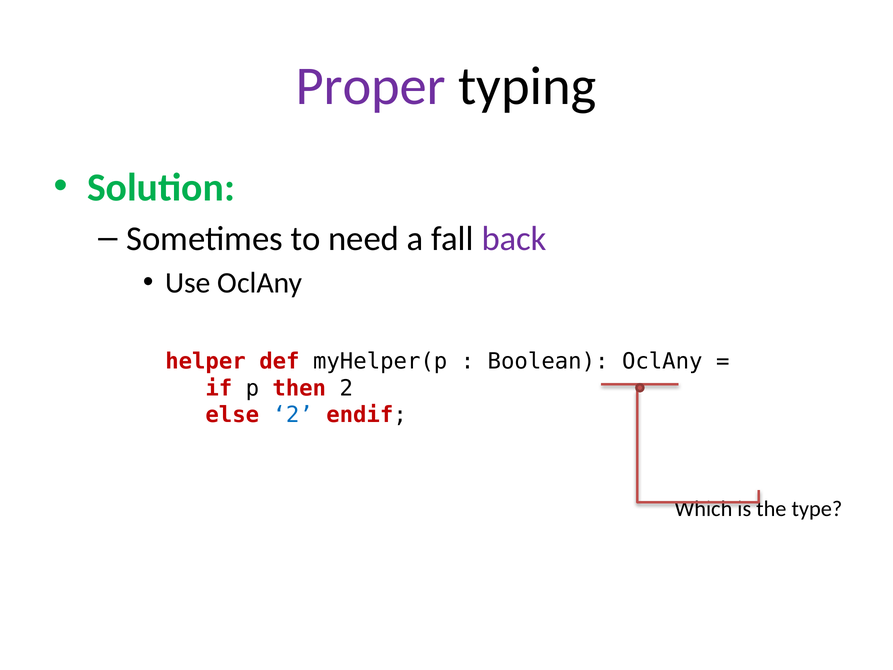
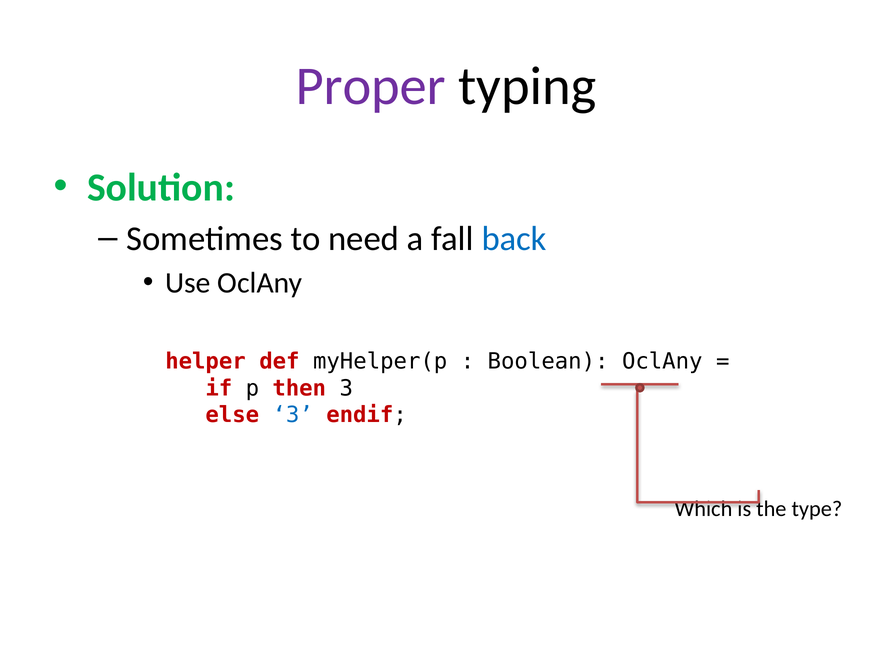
back colour: purple -> blue
then 2: 2 -> 3
else 2: 2 -> 3
